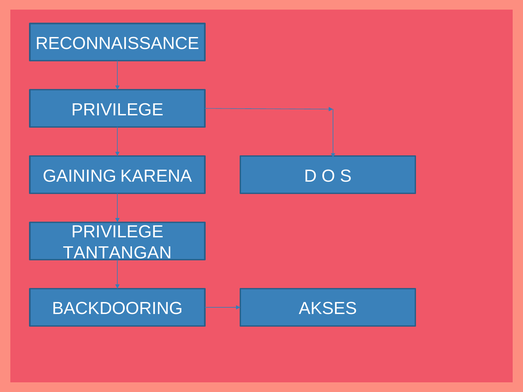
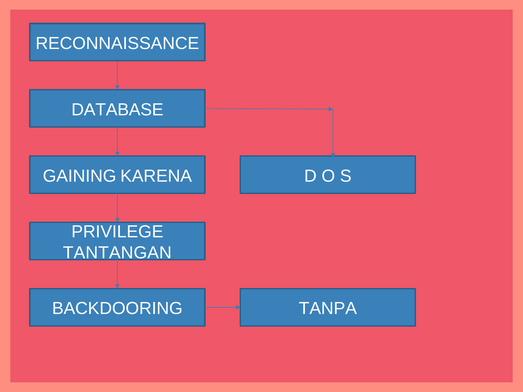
PRIVILEGE at (117, 110): PRIVILEGE -> DATABASE
AKSES: AKSES -> TANPA
